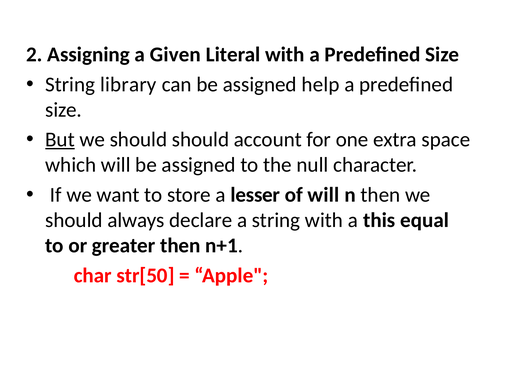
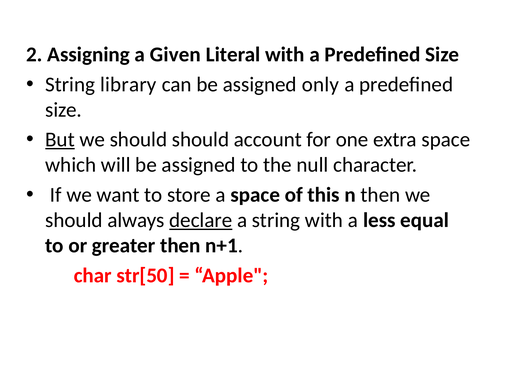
help: help -> only
a lesser: lesser -> space
of will: will -> this
declare underline: none -> present
this: this -> less
